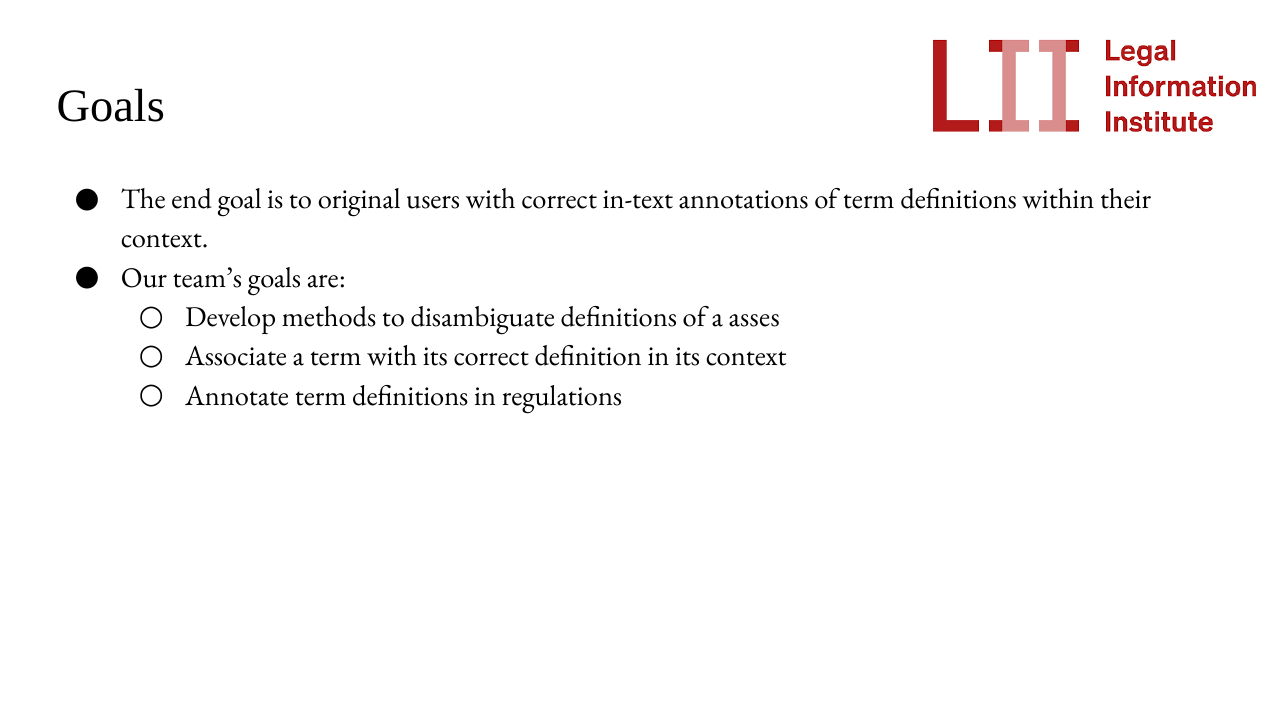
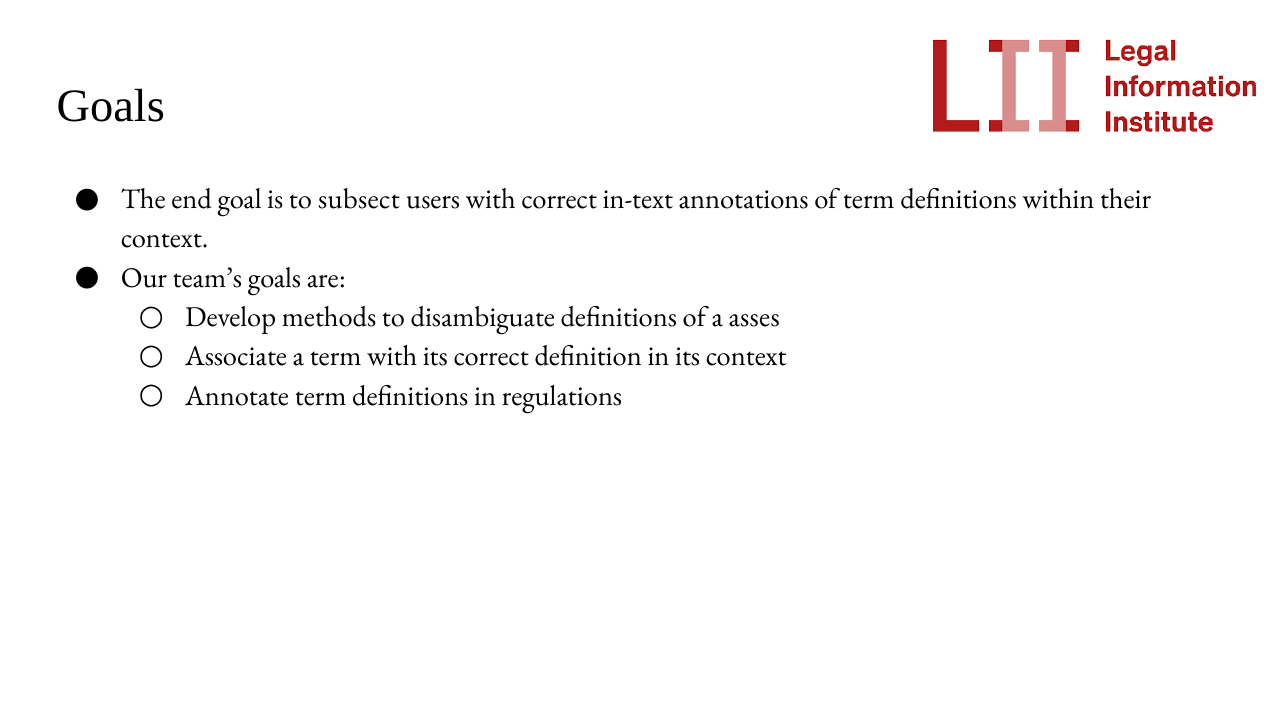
original: original -> subsect
